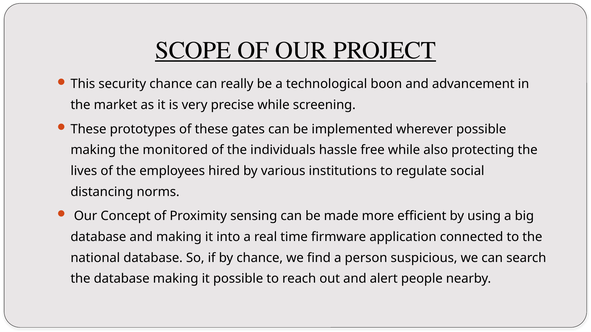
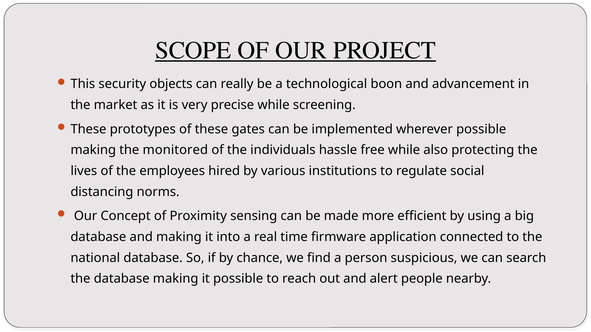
security chance: chance -> objects
